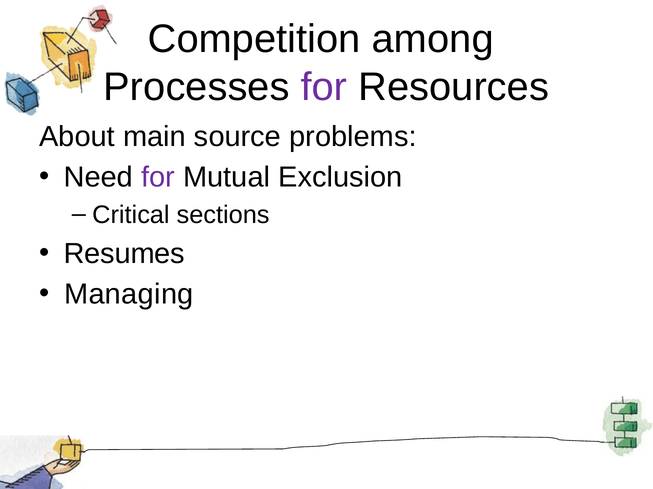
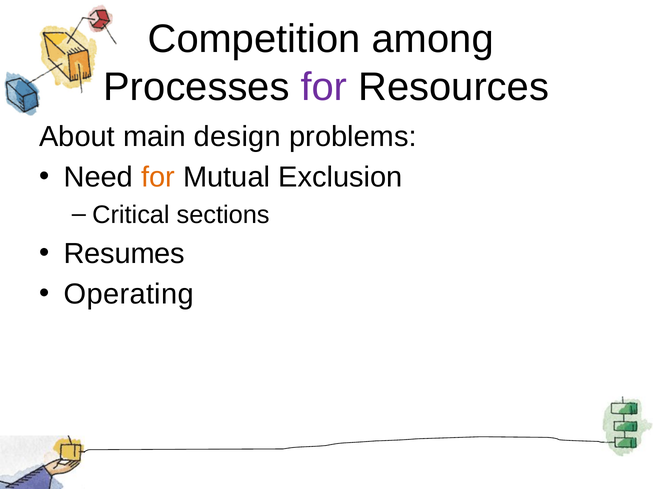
source: source -> design
for at (158, 178) colour: purple -> orange
Managing: Managing -> Operating
